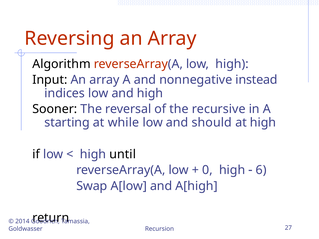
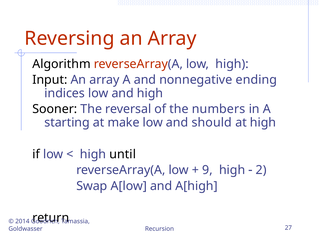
instead: instead -> ending
recursive: recursive -> numbers
while: while -> make
0: 0 -> 9
6: 6 -> 2
